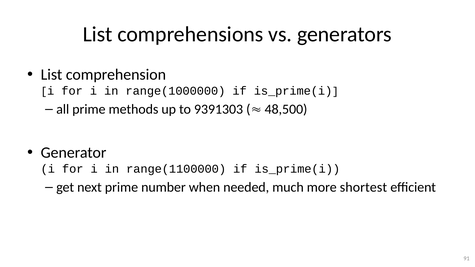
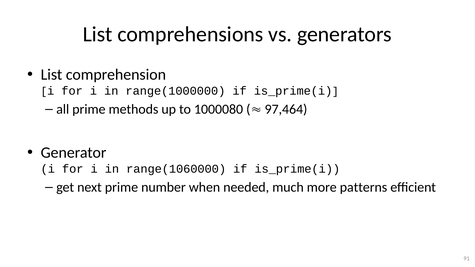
9391303: 9391303 -> 1000080
48,500: 48,500 -> 97,464
range(1100000: range(1100000 -> range(1060000
shortest: shortest -> patterns
